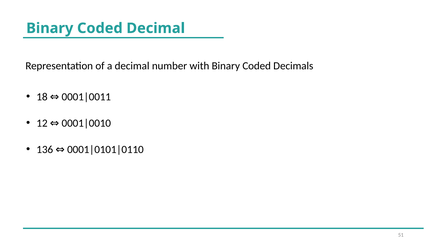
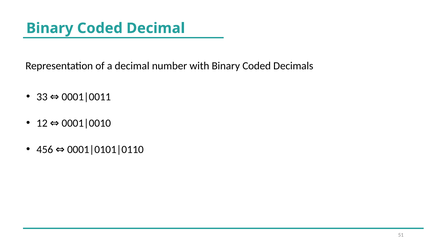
18: 18 -> 33
136: 136 -> 456
